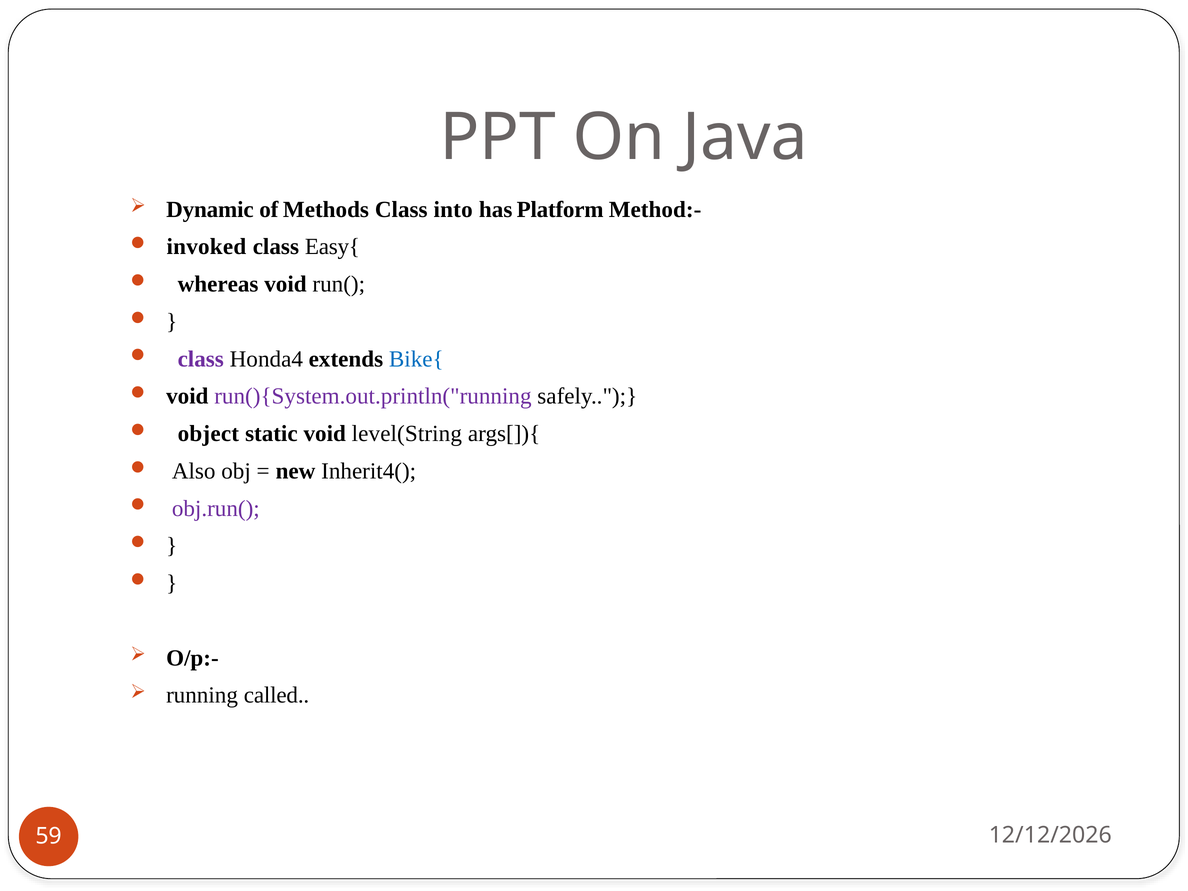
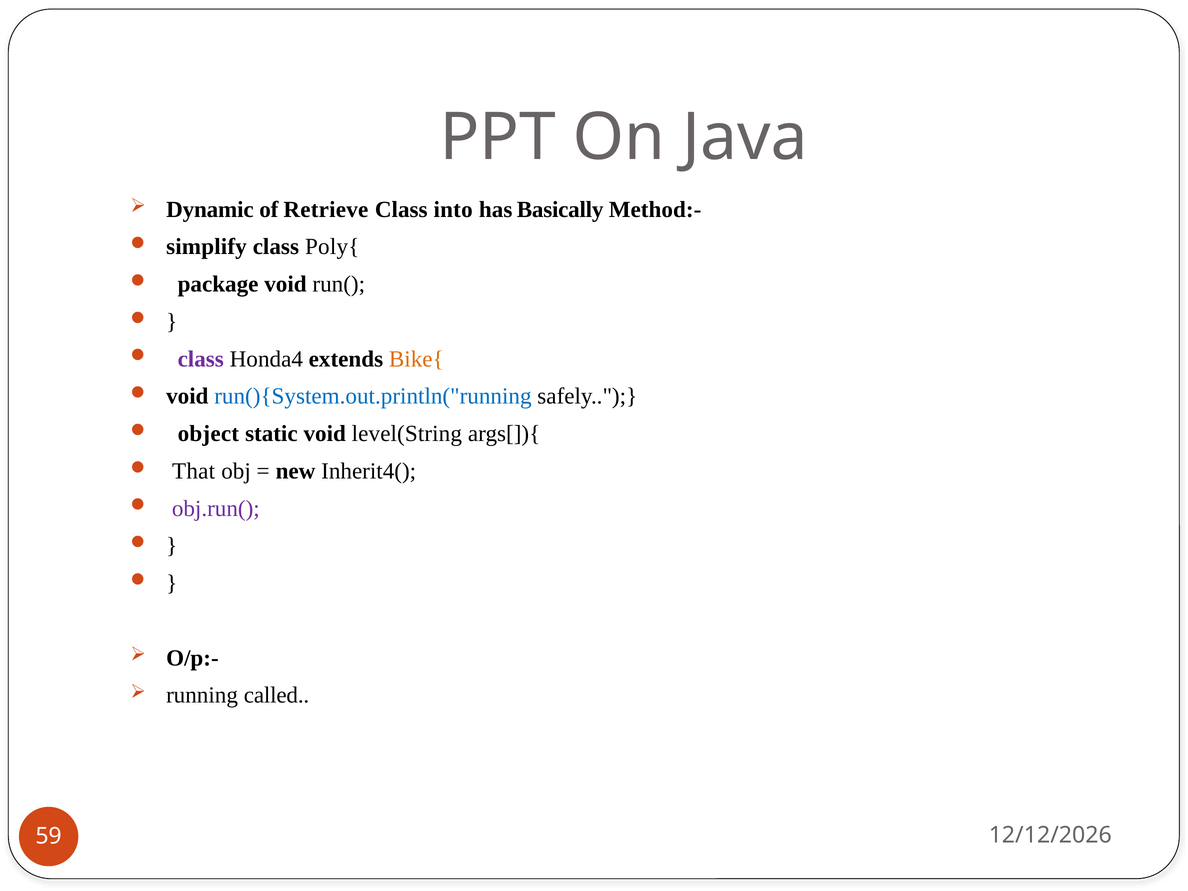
Methods: Methods -> Retrieve
Platform: Platform -> Basically
invoked: invoked -> simplify
Easy{: Easy{ -> Poly{
whereas: whereas -> package
Bike{ colour: blue -> orange
run(){System.out.println("running colour: purple -> blue
Also: Also -> That
